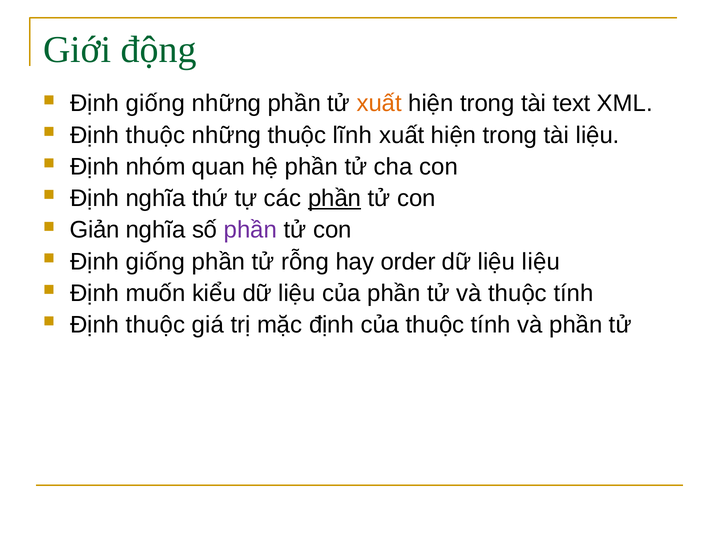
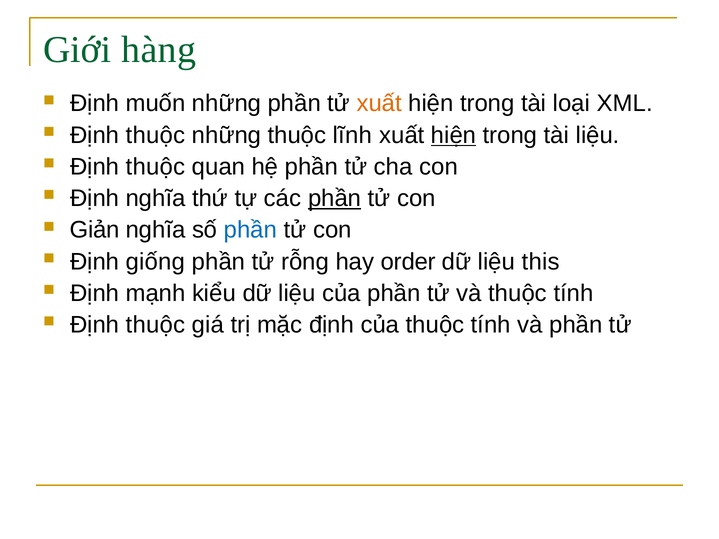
động: động -> hàng
giống at (155, 104): giống -> muốn
text: text -> loại
hiện at (454, 135) underline: none -> present
nhóm at (156, 167): nhóm -> thuộc
phần at (250, 230) colour: purple -> blue
liệu liệu: liệu -> this
muốn: muốn -> mạnh
